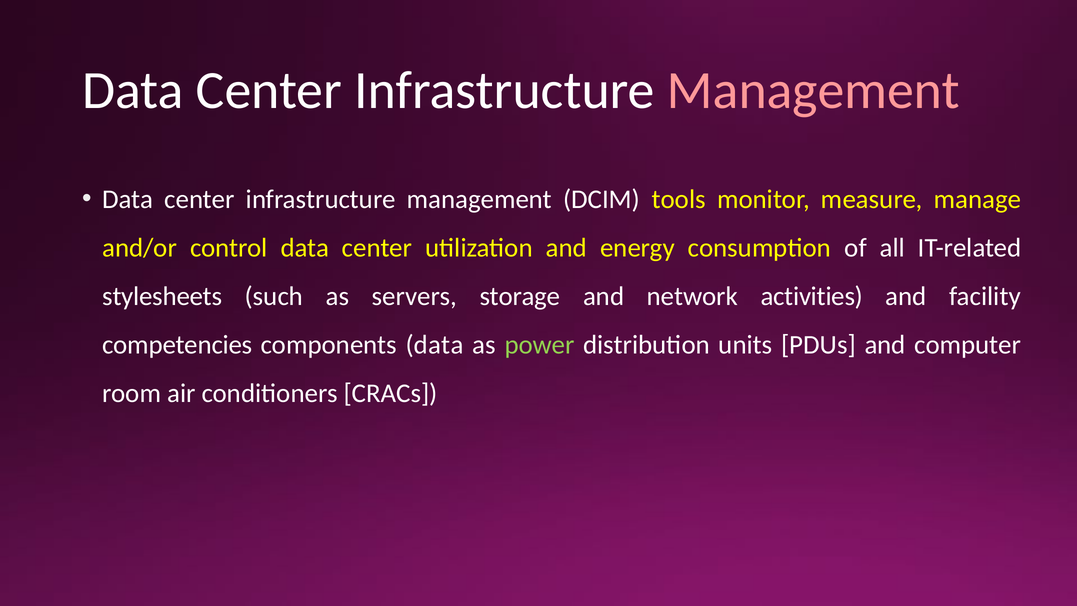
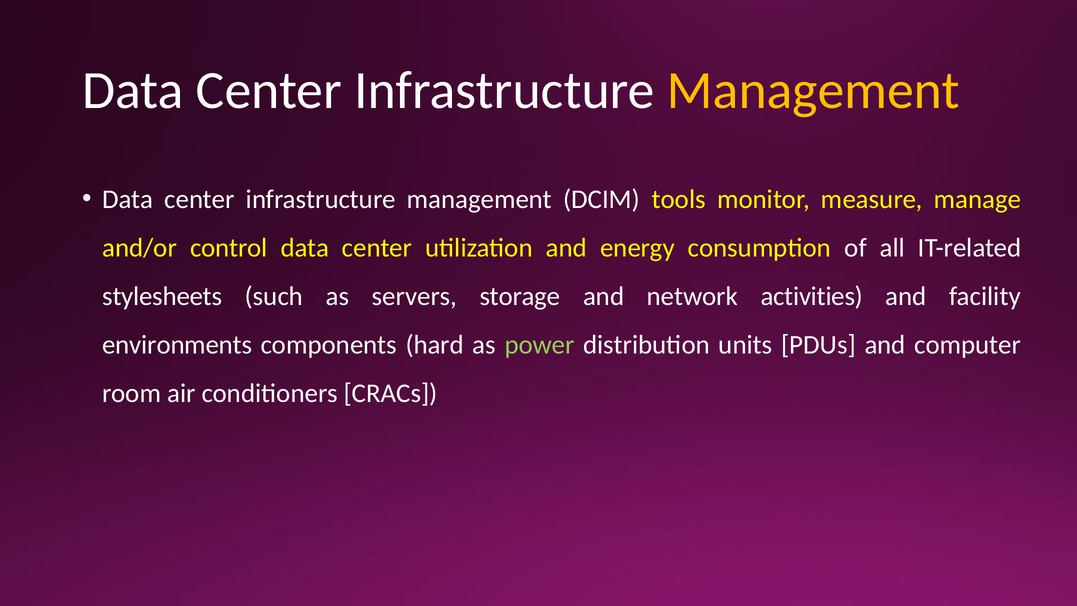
Management at (813, 90) colour: pink -> yellow
competencies: competencies -> environments
components data: data -> hard
